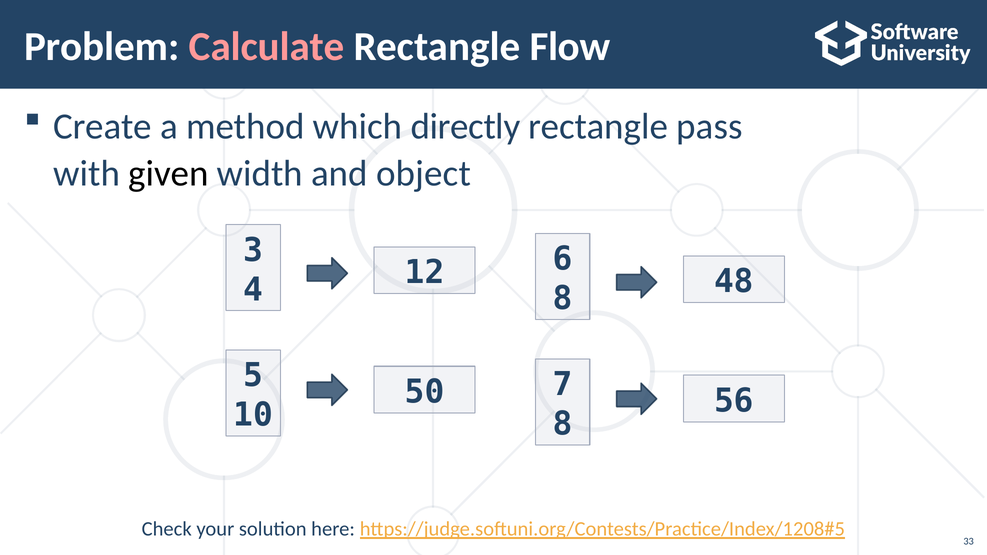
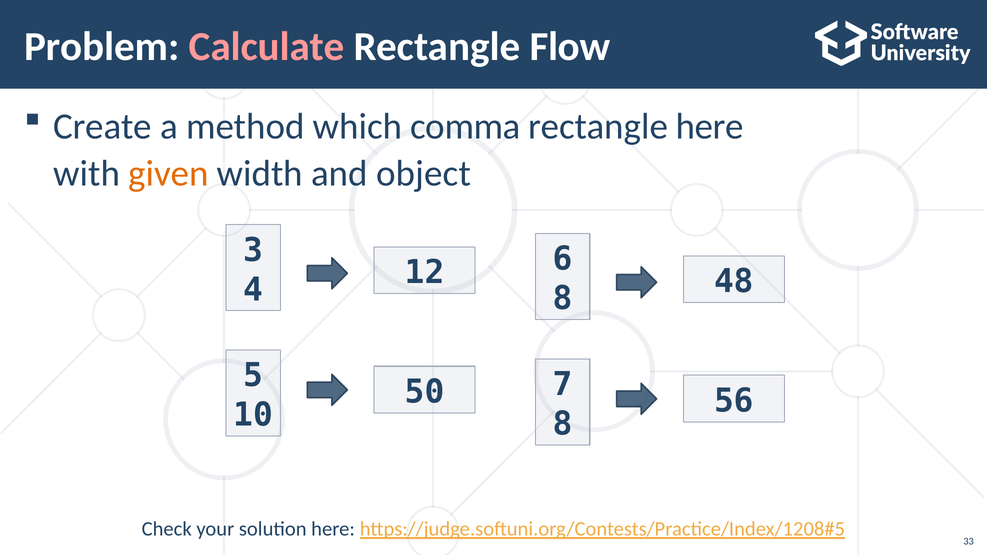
directly: directly -> comma
rectangle pass: pass -> here
given colour: black -> orange
